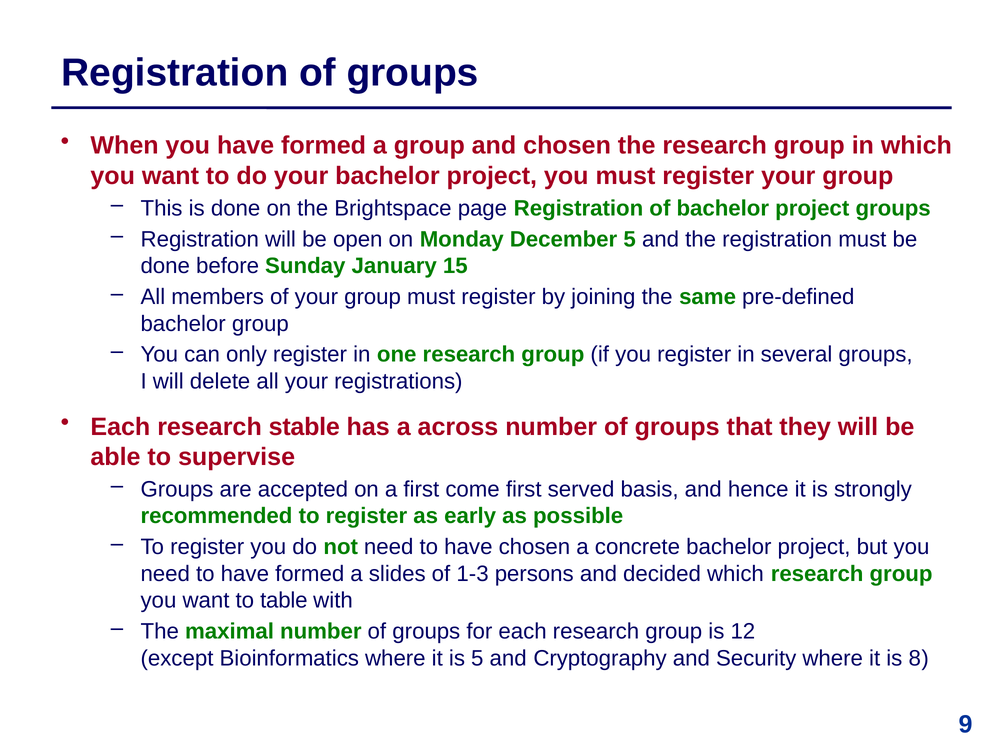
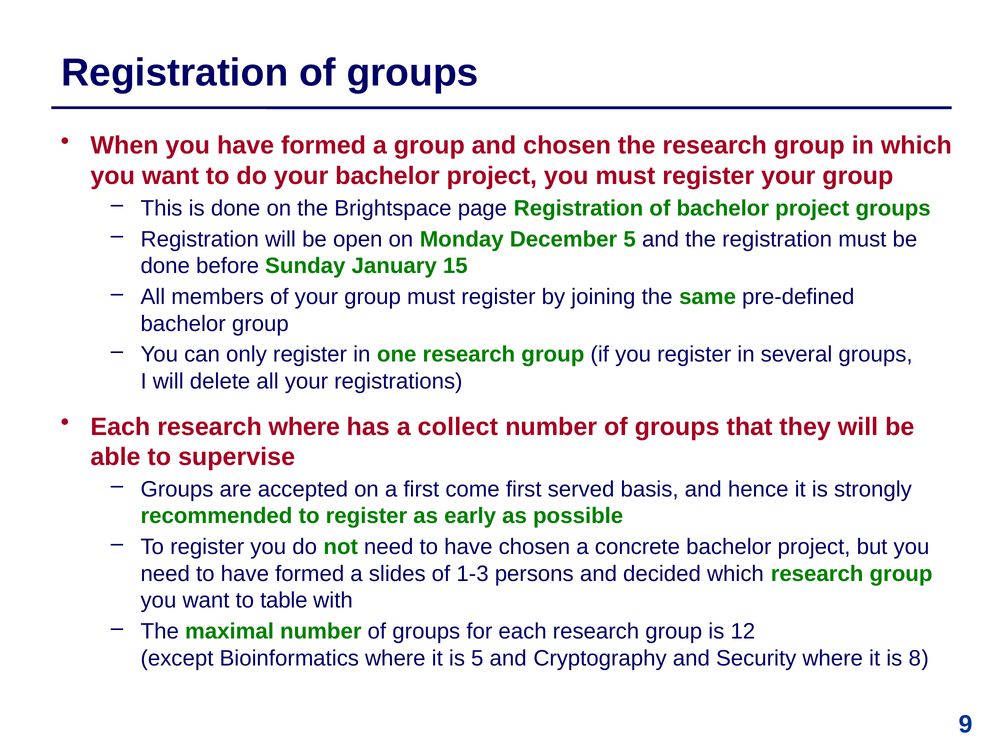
research stable: stable -> where
across: across -> collect
